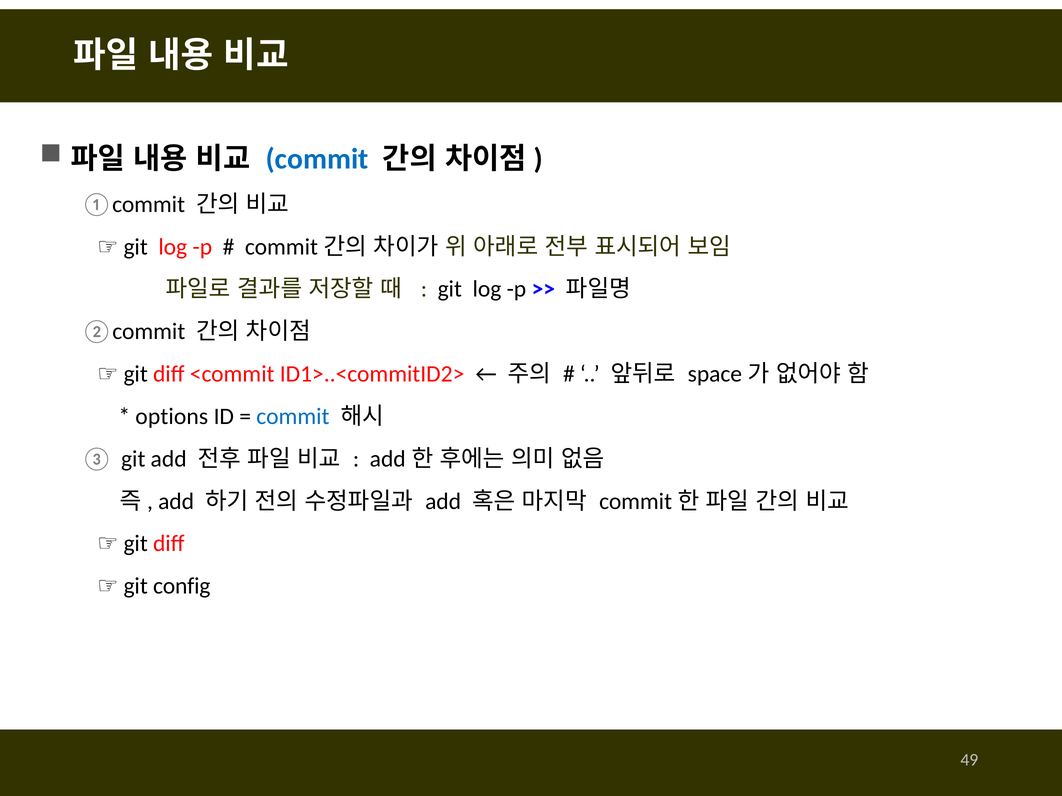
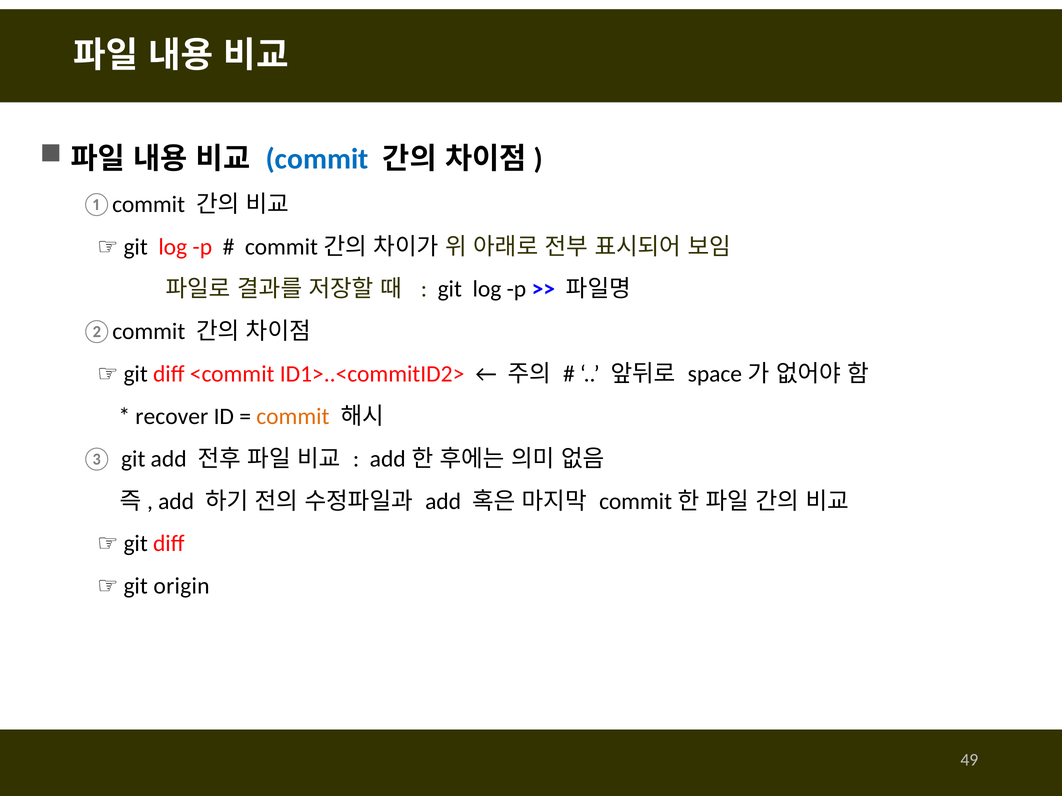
options: options -> recover
commit at (293, 417) colour: blue -> orange
config: config -> origin
